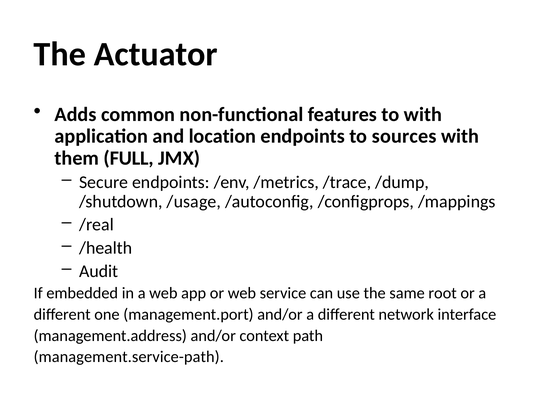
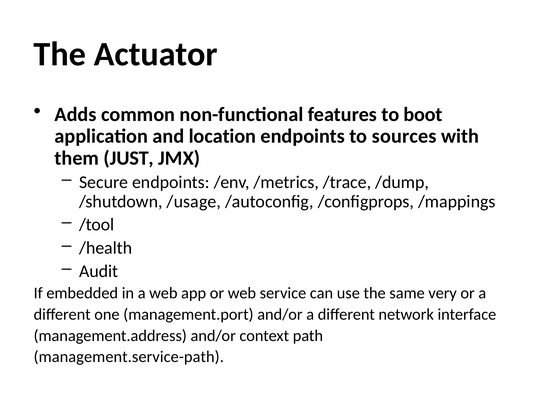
to with: with -> boot
FULL: FULL -> JUST
/real: /real -> /tool
root: root -> very
